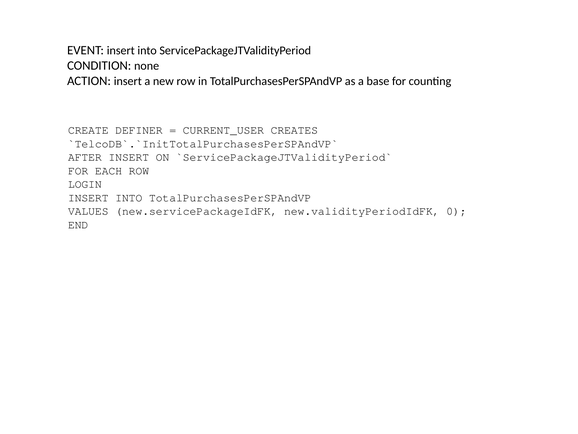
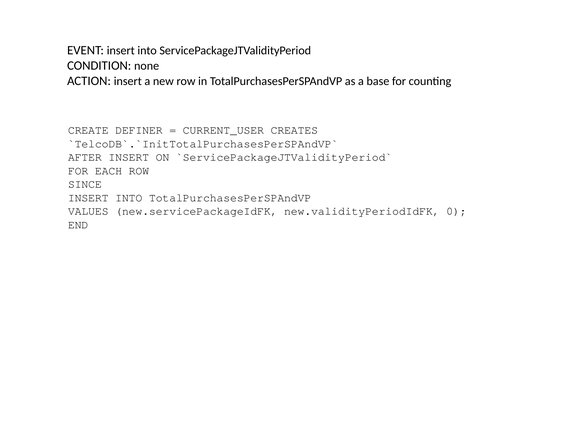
LOGIN: LOGIN -> SINCE
